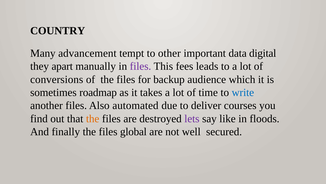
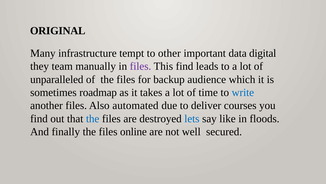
COUNTRY: COUNTRY -> ORIGINAL
advancement: advancement -> infrastructure
apart: apart -> team
This fees: fees -> find
conversions: conversions -> unparalleled
the at (93, 118) colour: orange -> blue
lets colour: purple -> blue
global: global -> online
